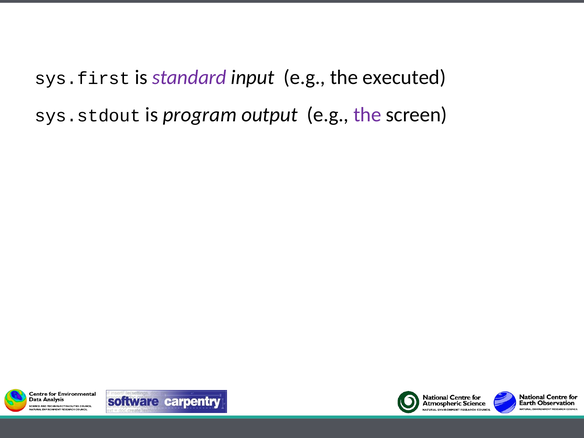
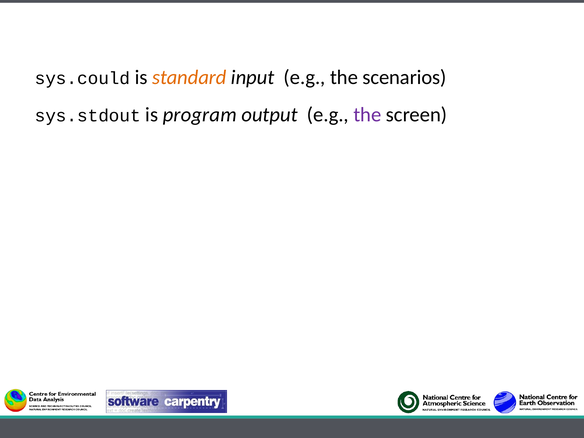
sys.first: sys.first -> sys.could
standard colour: purple -> orange
executed: executed -> scenarios
